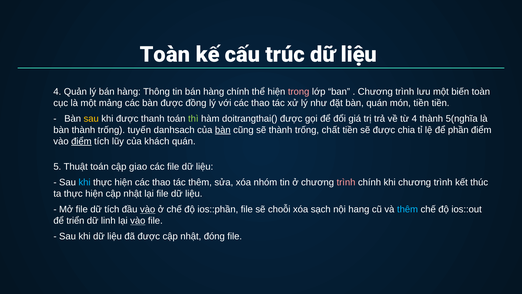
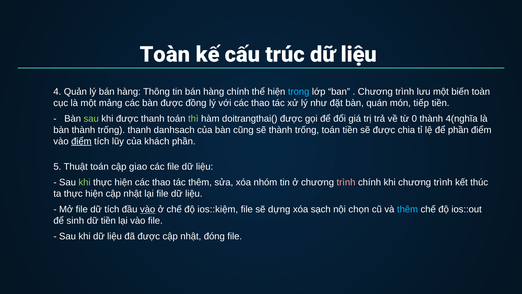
trong colour: pink -> light blue
món tiền: tiền -> tiếp
sau at (91, 118) colour: yellow -> light green
từ 4: 4 -> 0
5(nghĩa: 5(nghĩa -> 4(nghĩa
trống tuyến: tuyến -> thanh
bàn at (223, 130) underline: present -> none
trống chất: chất -> toán
khách quán: quán -> phần
khi at (85, 182) colour: light blue -> light green
ios::phần: ios::phần -> ios::kiệm
choỗi: choỗi -> dựng
hang: hang -> chọn
triển: triển -> sinh
dữ linh: linh -> tiền
vào at (138, 221) underline: present -> none
